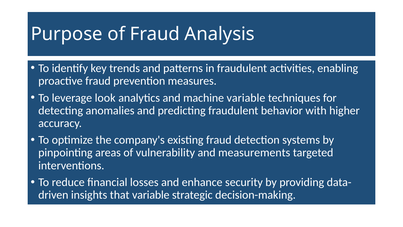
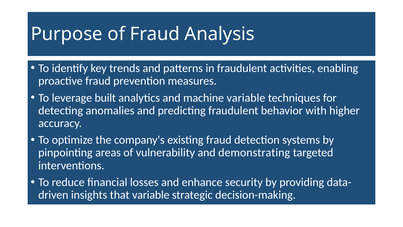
look: look -> built
measurements: measurements -> demonstrating
